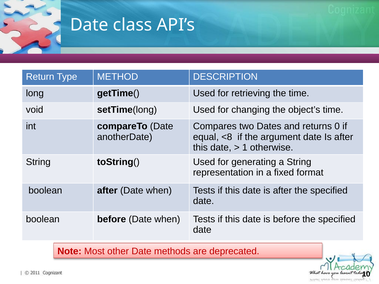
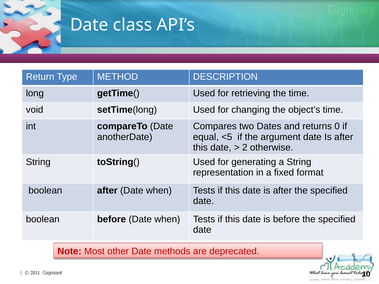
<8: <8 -> <5
1: 1 -> 2
